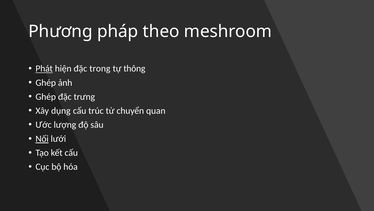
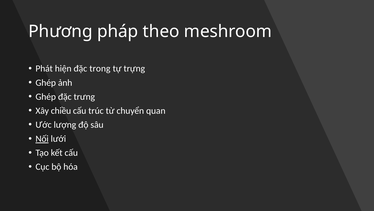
Phát underline: present -> none
thông: thông -> trựng
dụng: dụng -> chiều
